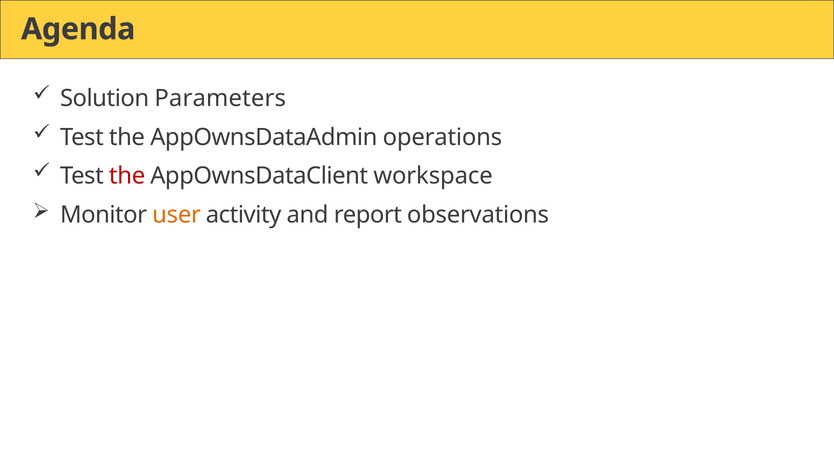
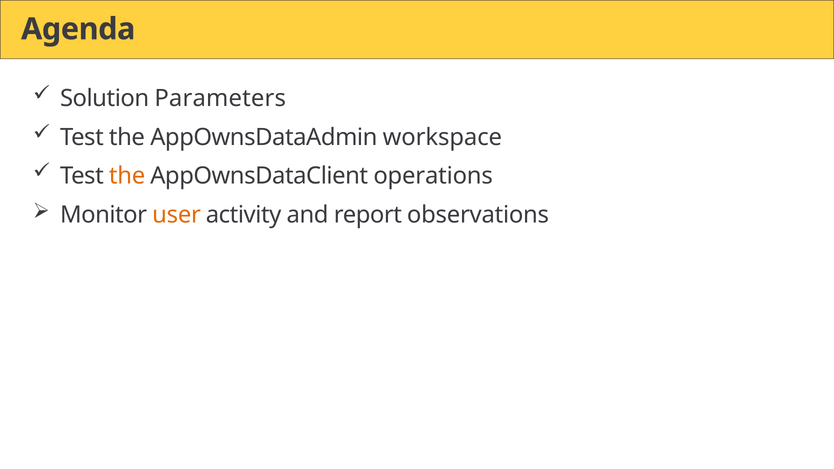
operations: operations -> workspace
the at (127, 176) colour: red -> orange
workspace: workspace -> operations
